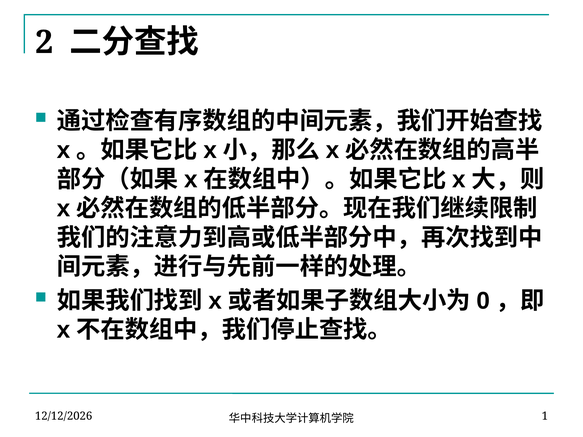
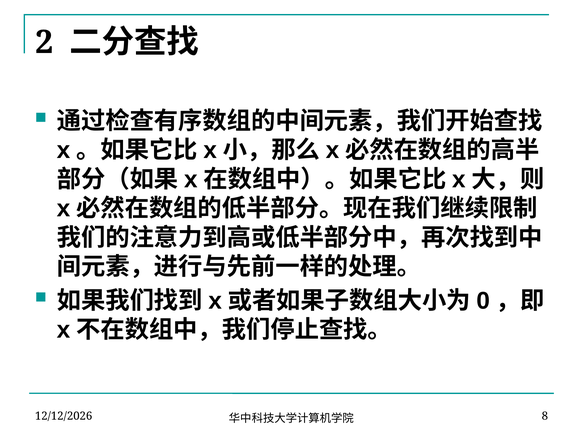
1: 1 -> 8
